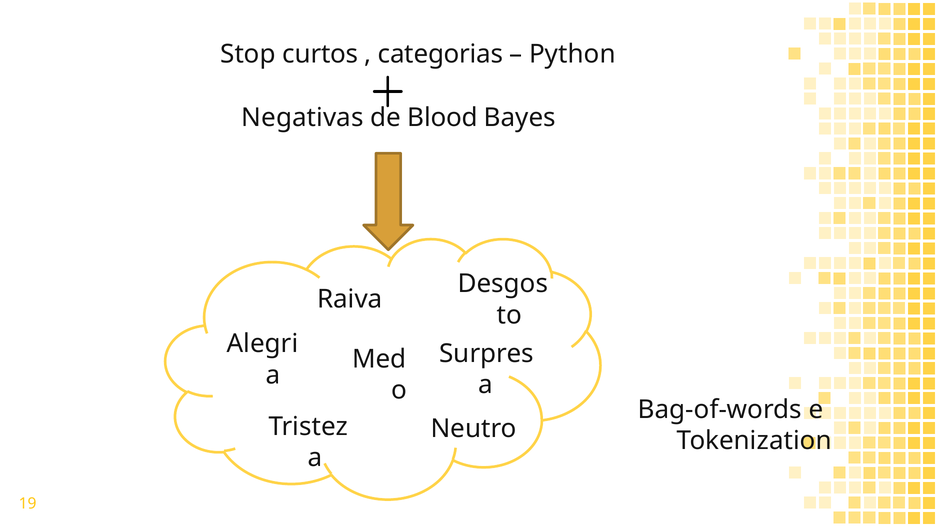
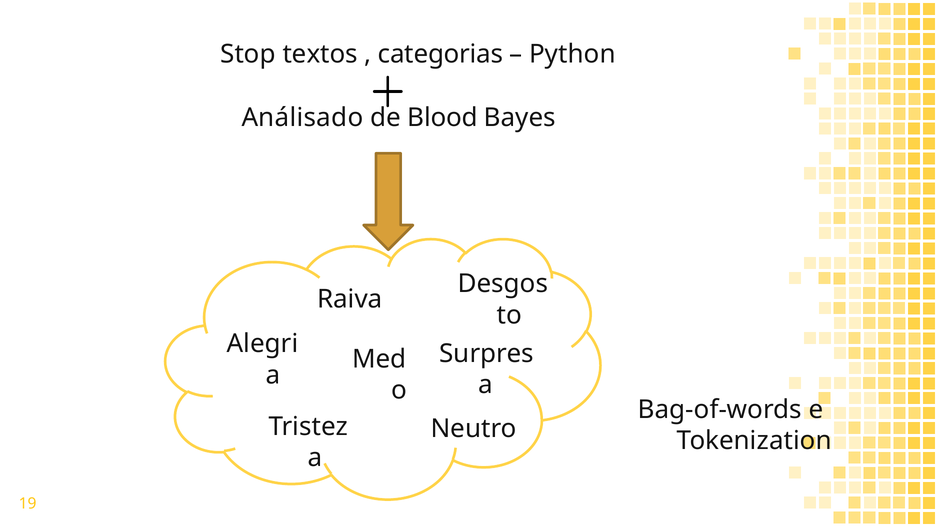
curtos: curtos -> textos
Negativas: Negativas -> Análisado
